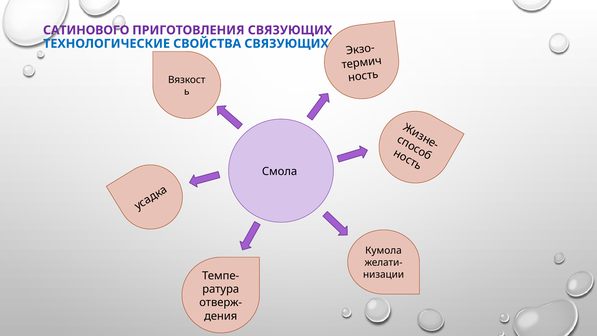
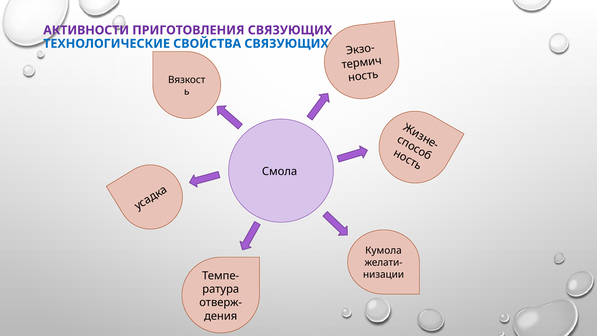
САТИНОВОГО: САТИНОВОГО -> АКТИВНОСТИ
